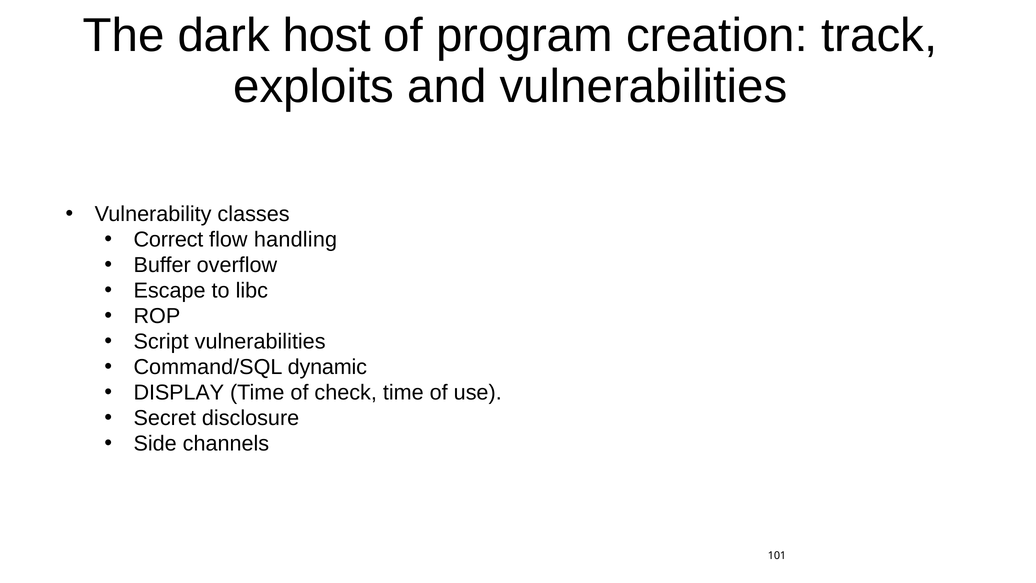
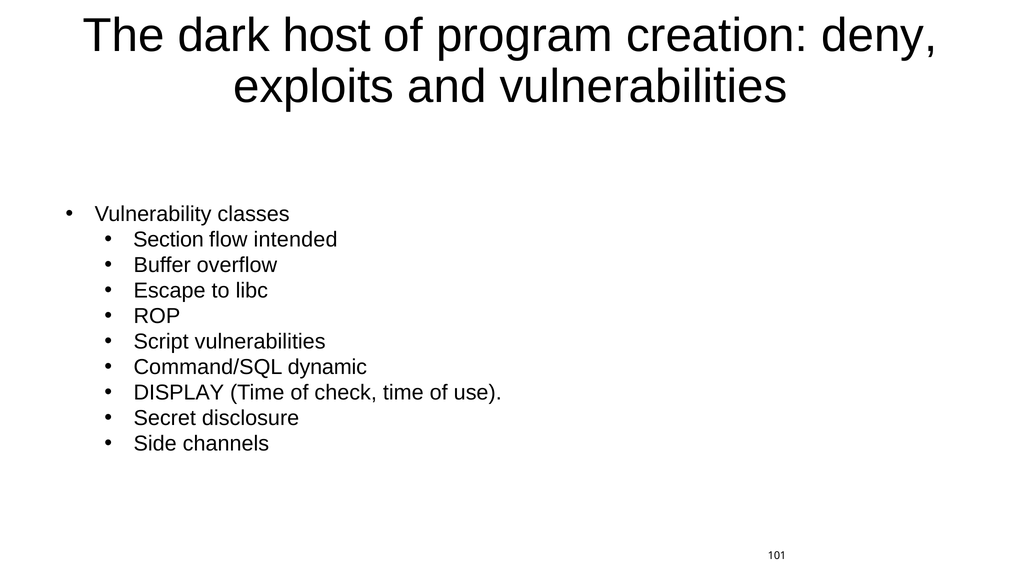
track: track -> deny
Correct: Correct -> Section
handling: handling -> intended
